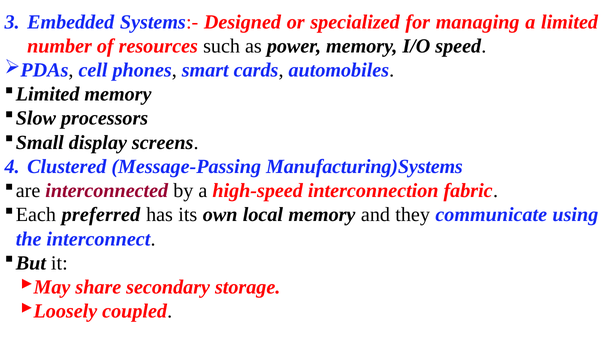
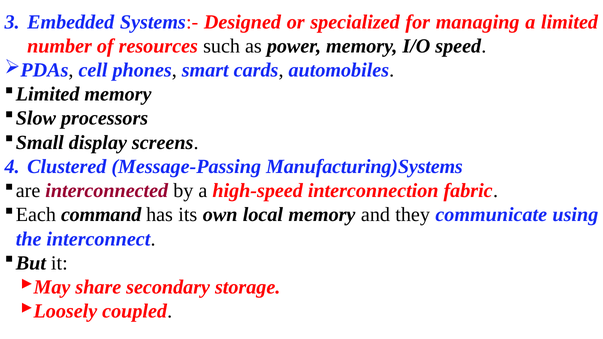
preferred: preferred -> command
